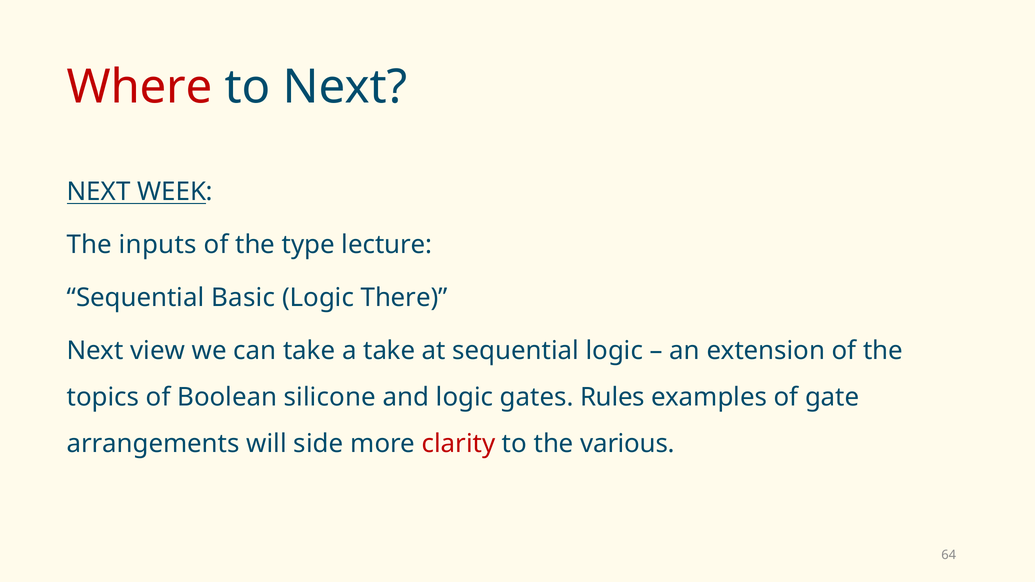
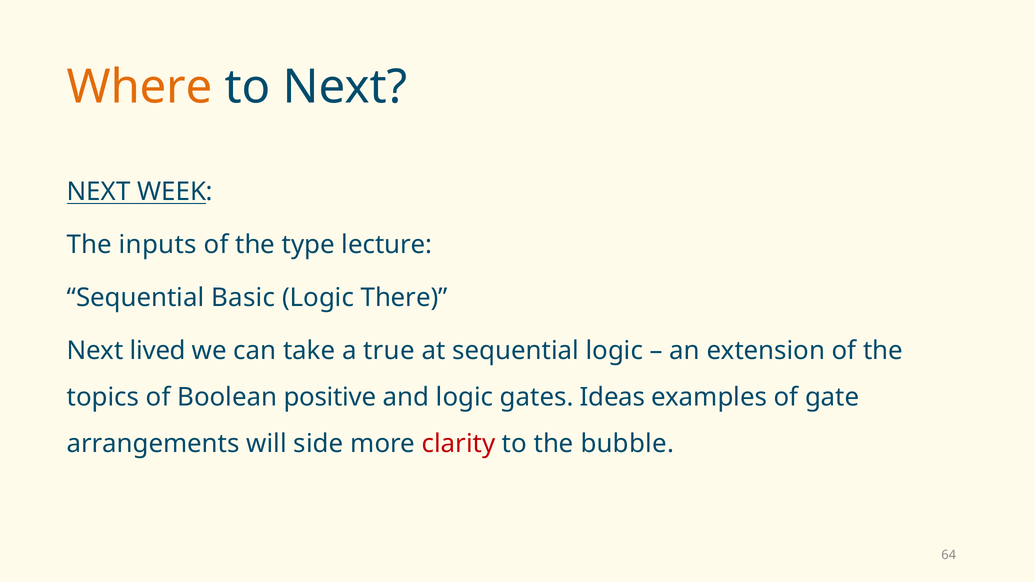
Where colour: red -> orange
view: view -> lived
a take: take -> true
silicone: silicone -> positive
Rules: Rules -> Ideas
various: various -> bubble
